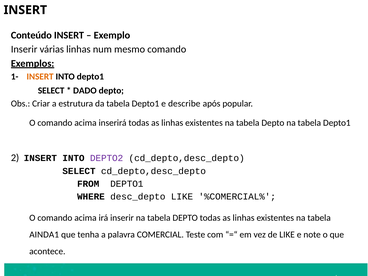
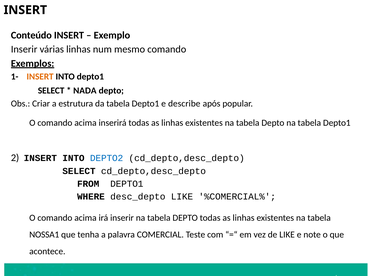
DADO: DADO -> NADA
DEPTO2 colour: purple -> blue
AINDA1: AINDA1 -> NOSSA1
